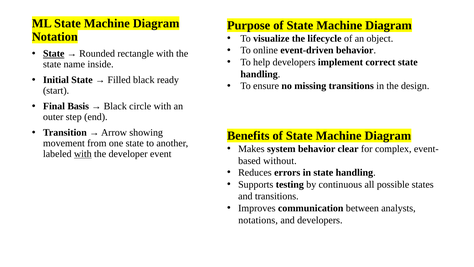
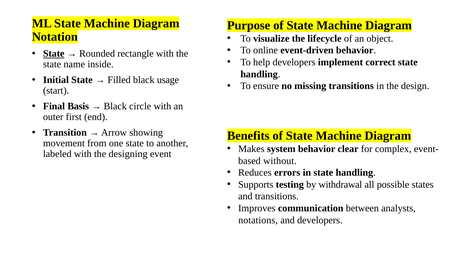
ready: ready -> usage
step: step -> first
with at (83, 154) underline: present -> none
developer: developer -> designing
continuous: continuous -> withdrawal
